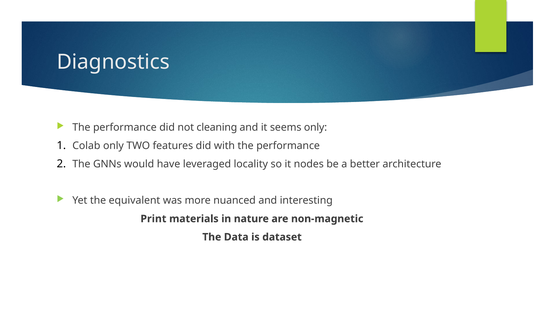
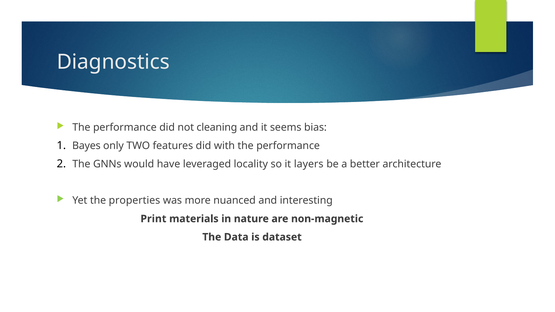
seems only: only -> bias
Colab: Colab -> Bayes
nodes: nodes -> layers
equivalent: equivalent -> properties
